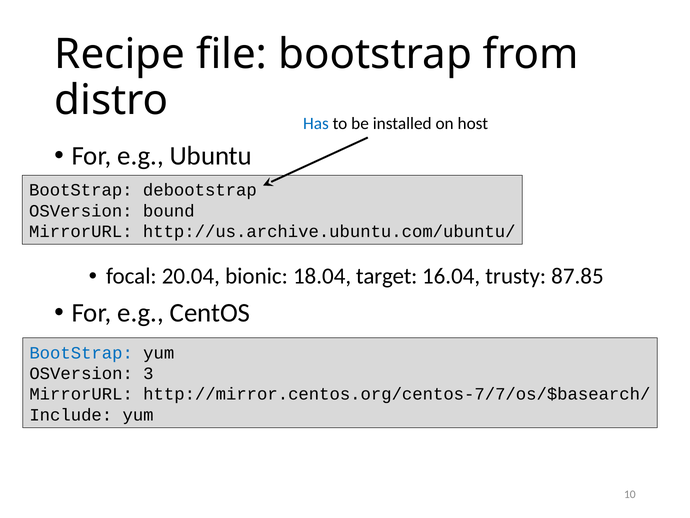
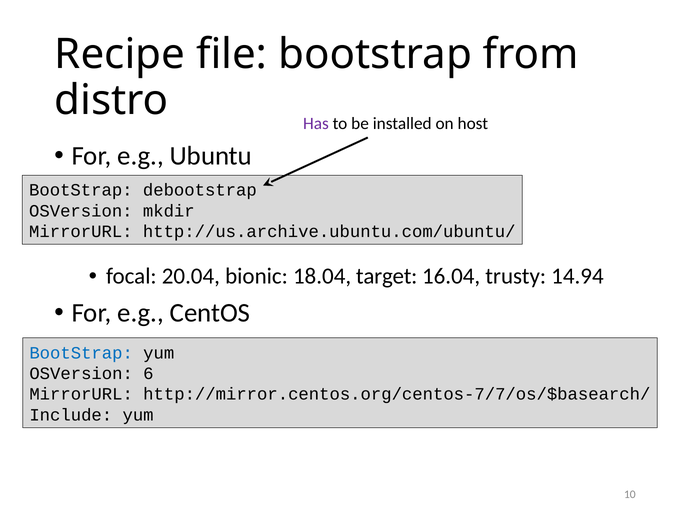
Has colour: blue -> purple
bound: bound -> mkdir
87.85: 87.85 -> 14.94
3: 3 -> 6
